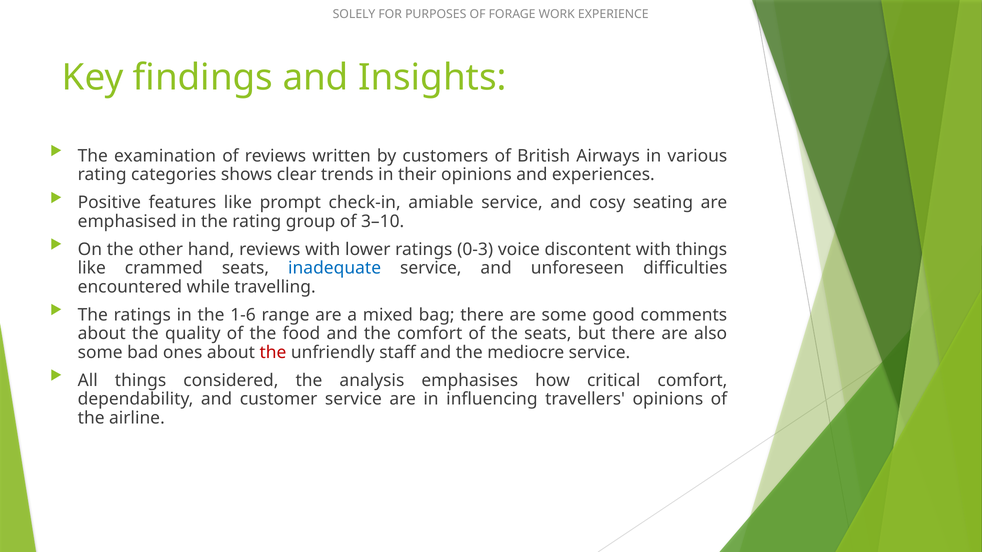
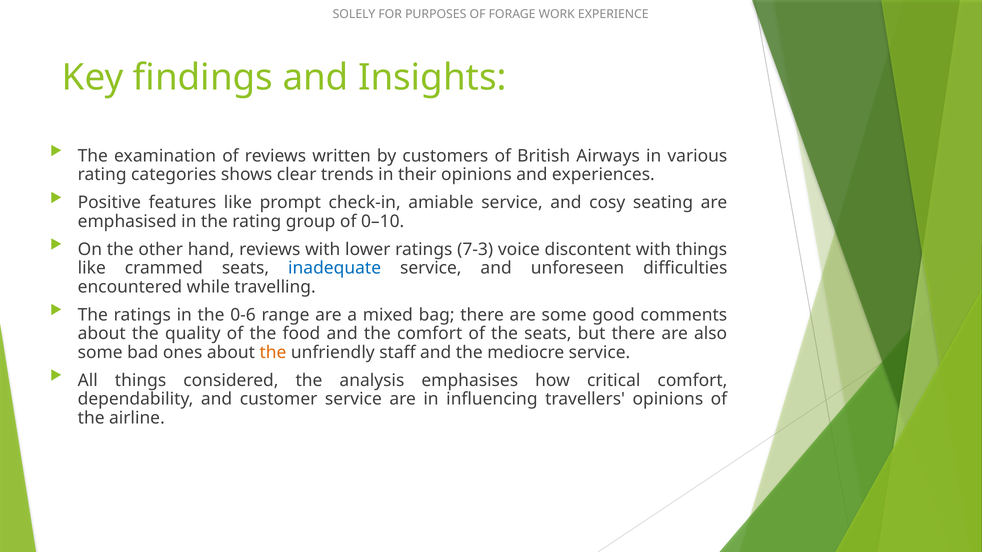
3–10: 3–10 -> 0–10
0-3: 0-3 -> 7-3
1-6: 1-6 -> 0-6
the at (273, 353) colour: red -> orange
